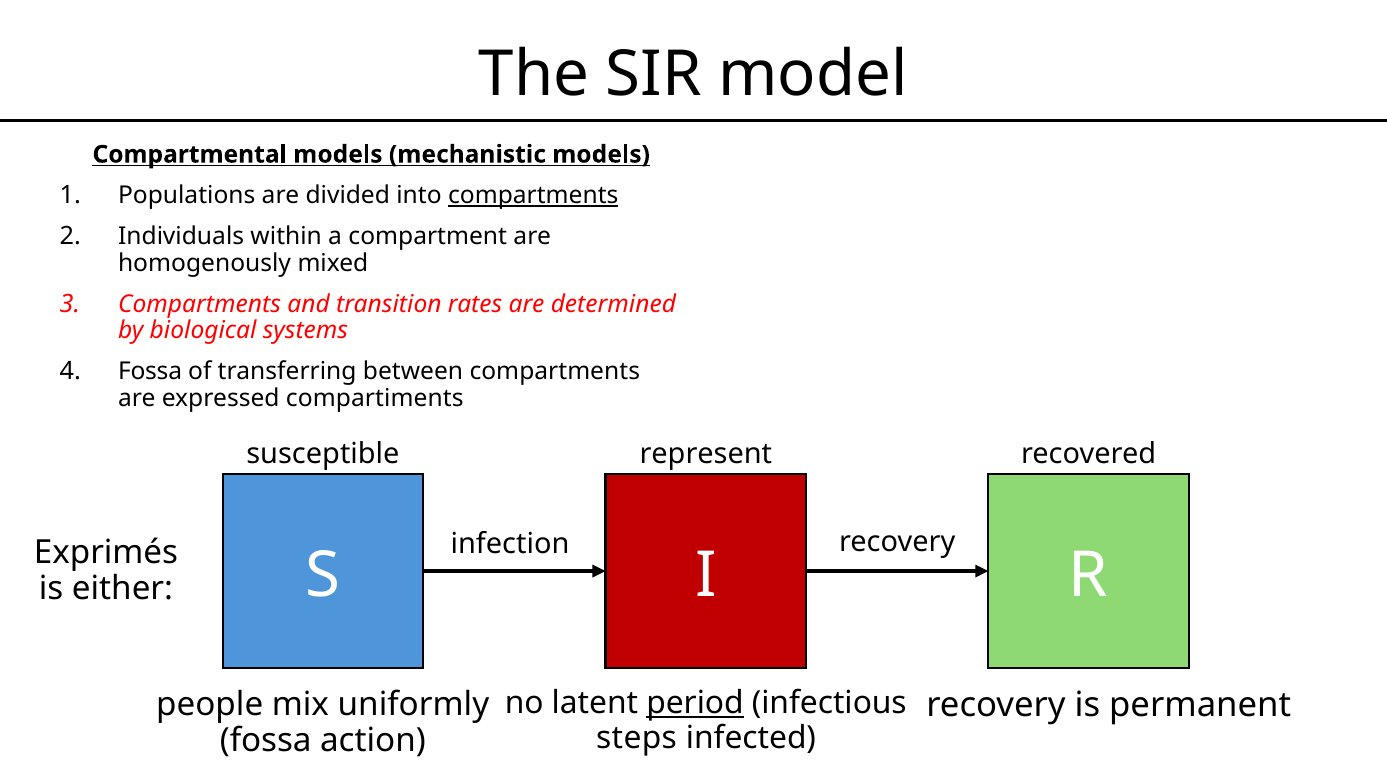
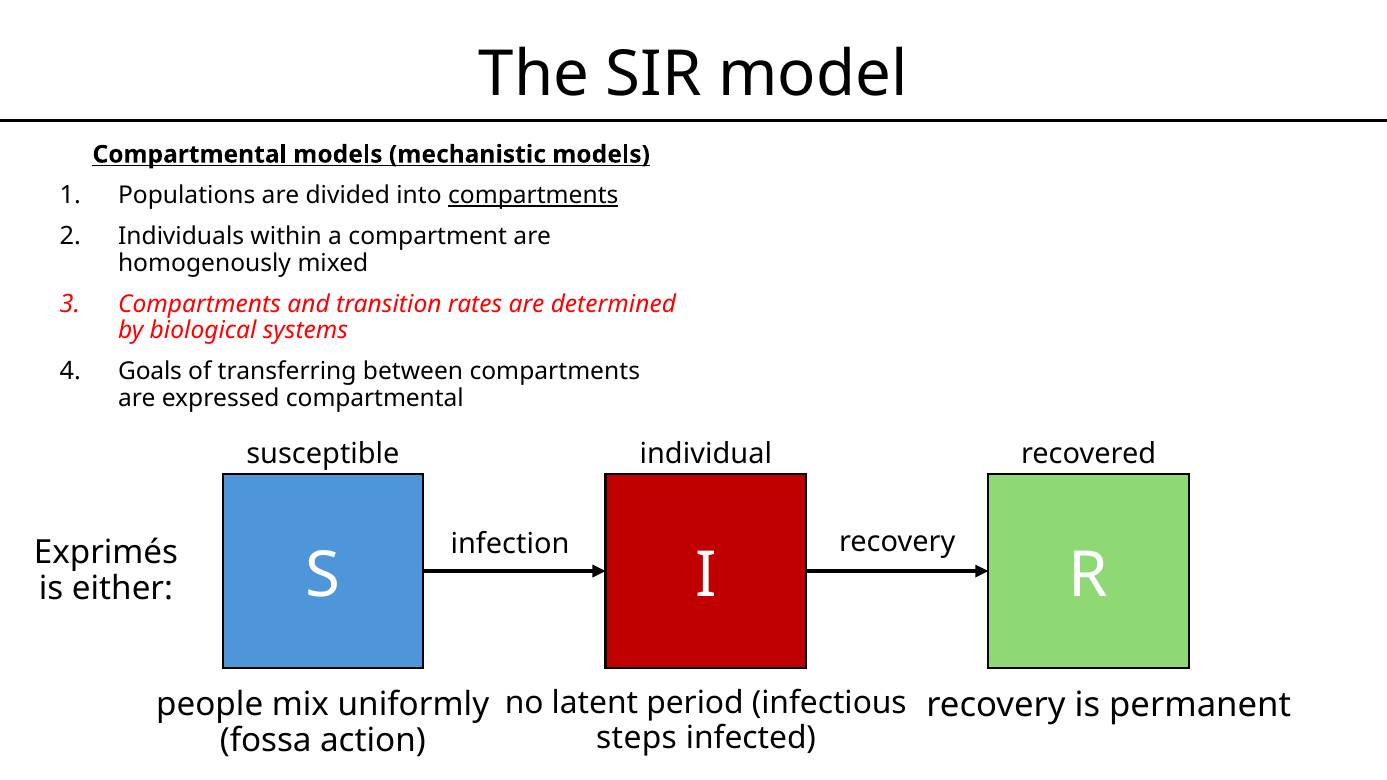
Fossa at (150, 372): Fossa -> Goals
expressed compartiments: compartiments -> compartmental
represent: represent -> individual
period underline: present -> none
